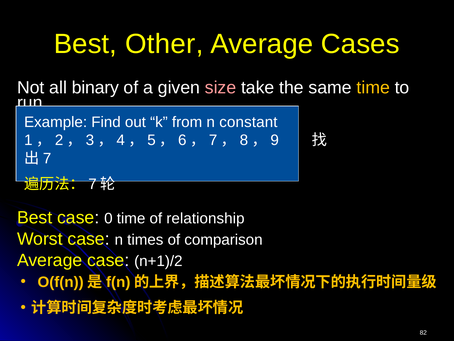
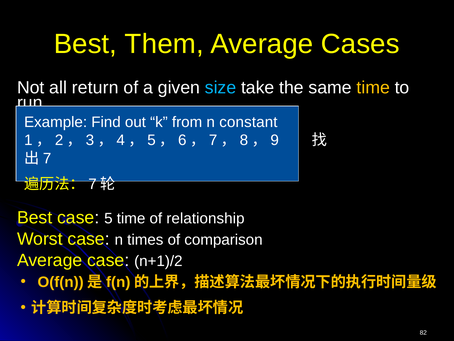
Other: Other -> Them
binary: binary -> return
size colour: pink -> light blue
0: 0 -> 5
